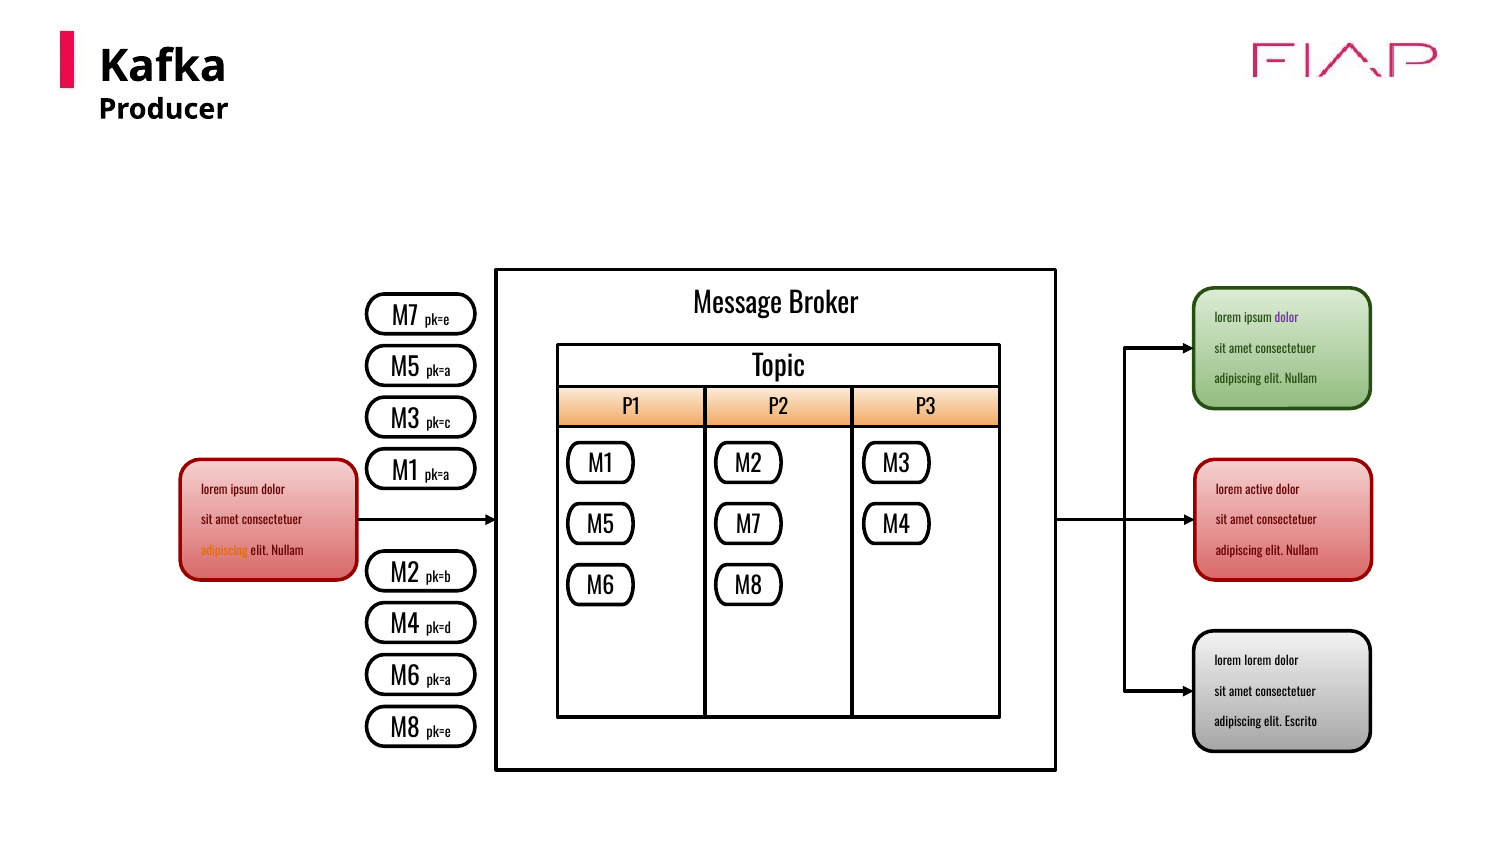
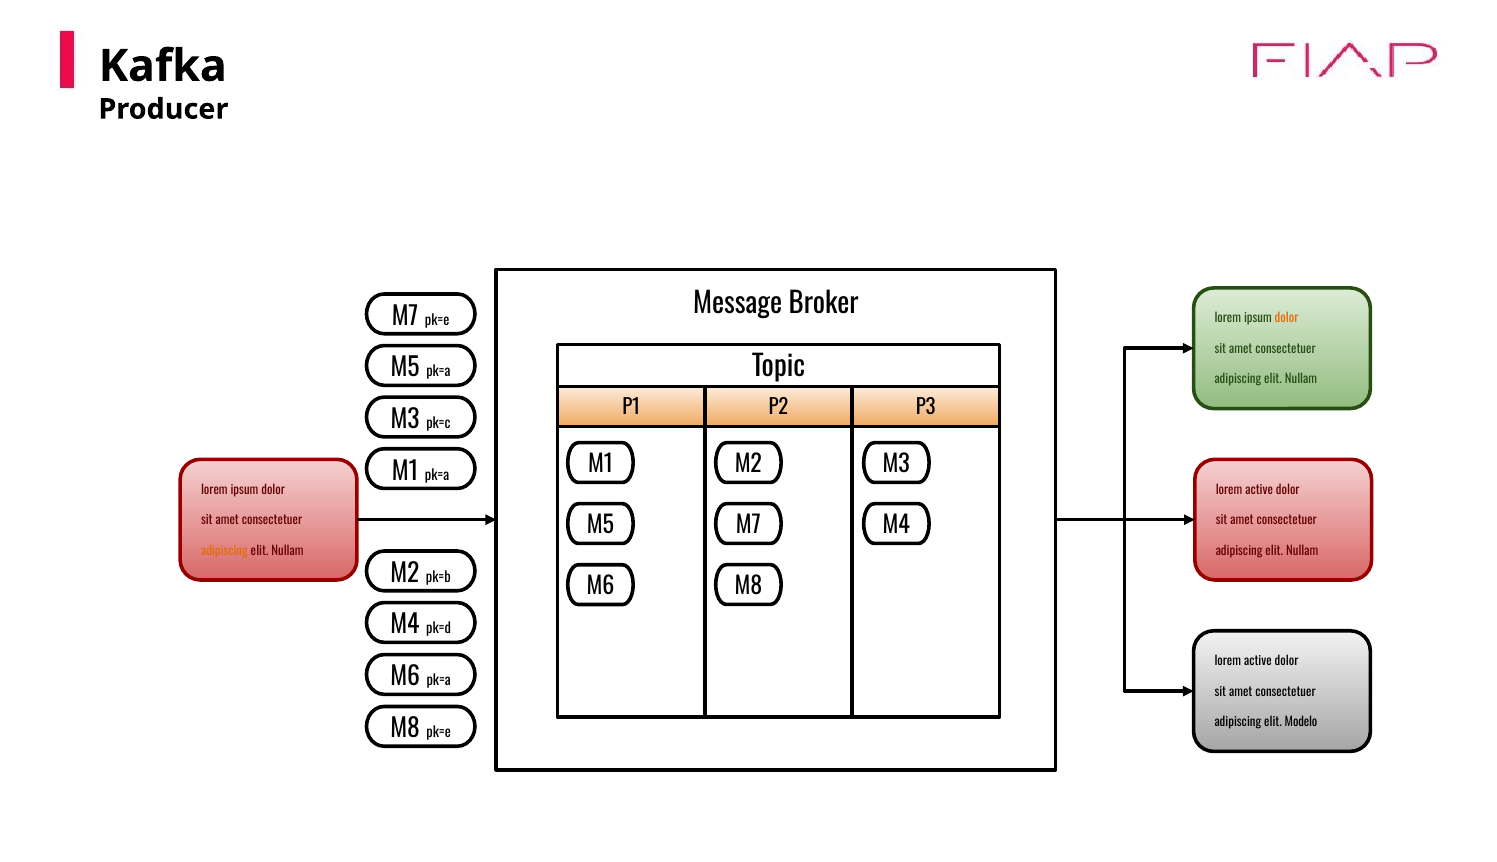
dolor at (1287, 318) colour: purple -> orange
lorem at (1258, 661): lorem -> active
Escrito: Escrito -> Modelo
